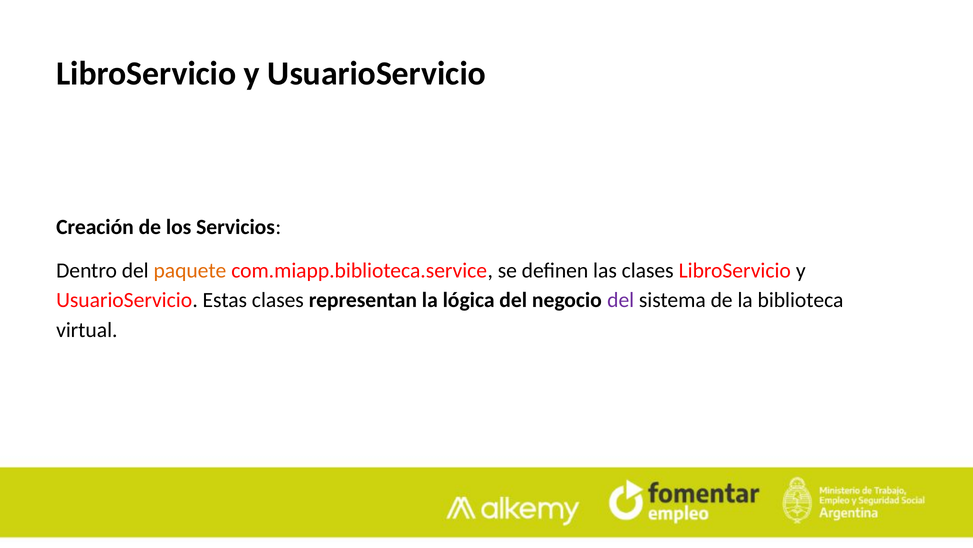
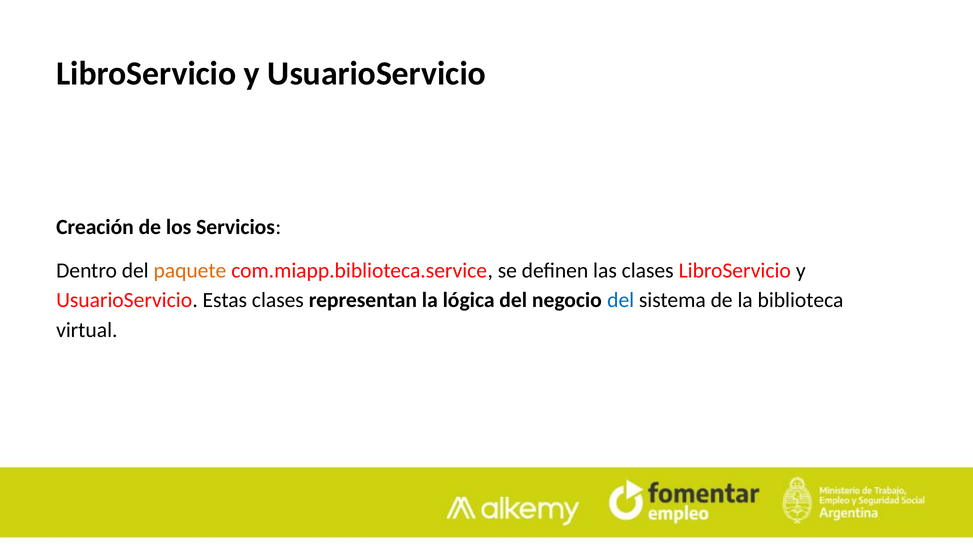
del at (621, 300) colour: purple -> blue
